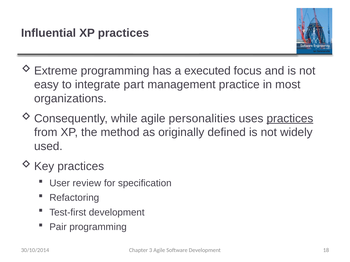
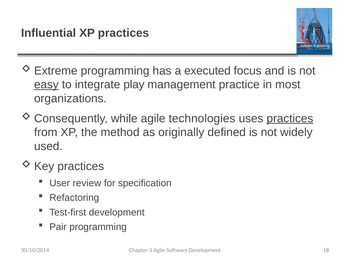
easy underline: none -> present
part: part -> play
personalities: personalities -> technologies
